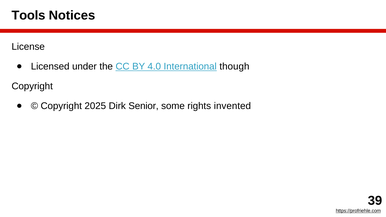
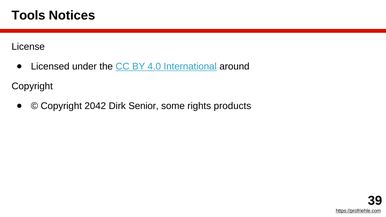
though: though -> around
2025: 2025 -> 2042
invented: invented -> products
